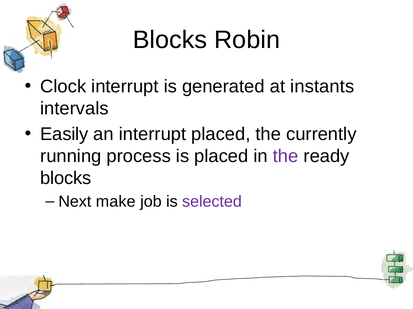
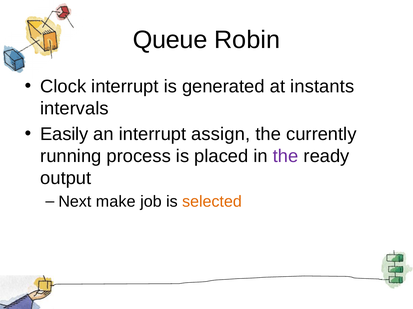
Blocks at (170, 40): Blocks -> Queue
interrupt placed: placed -> assign
blocks at (66, 178): blocks -> output
selected colour: purple -> orange
